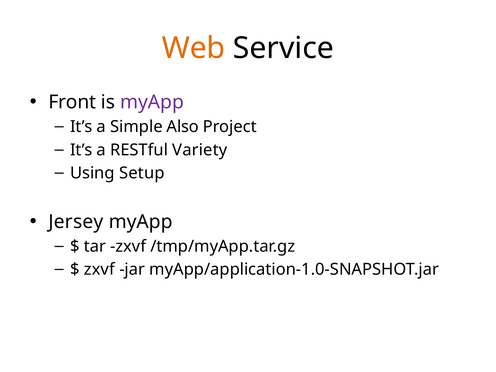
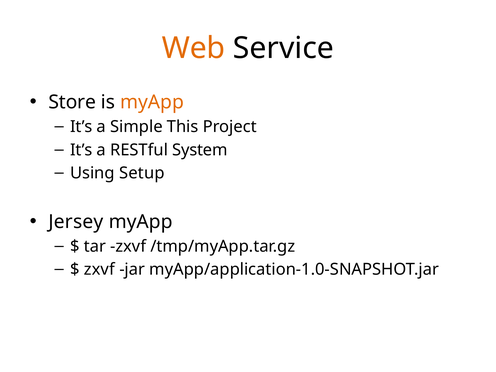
Front: Front -> Store
myApp at (152, 102) colour: purple -> orange
Also: Also -> This
Variety: Variety -> System
